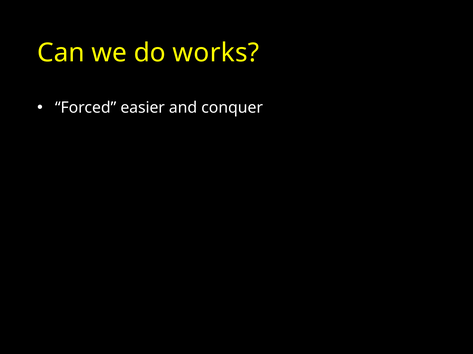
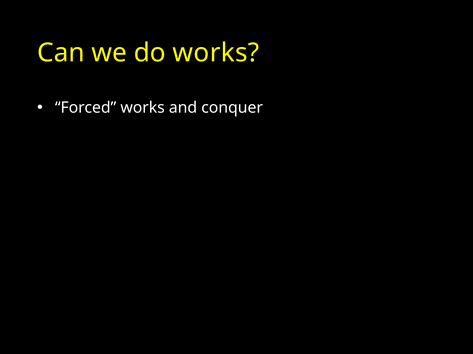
Forced easier: easier -> works
